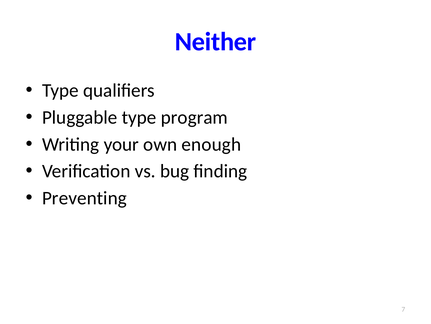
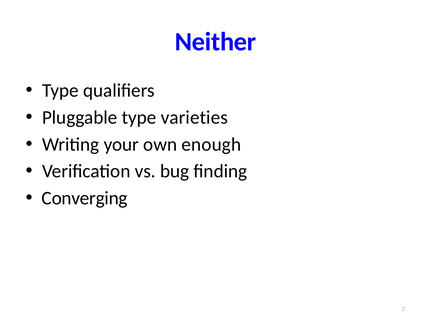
program: program -> varieties
Preventing: Preventing -> Converging
